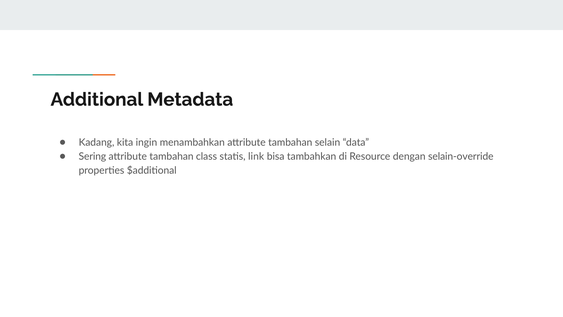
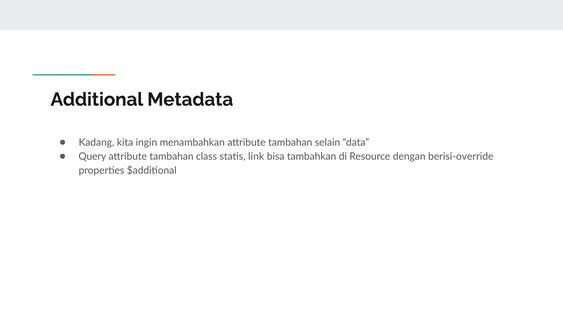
Sering: Sering -> Query
selain-override: selain-override -> berisi-override
